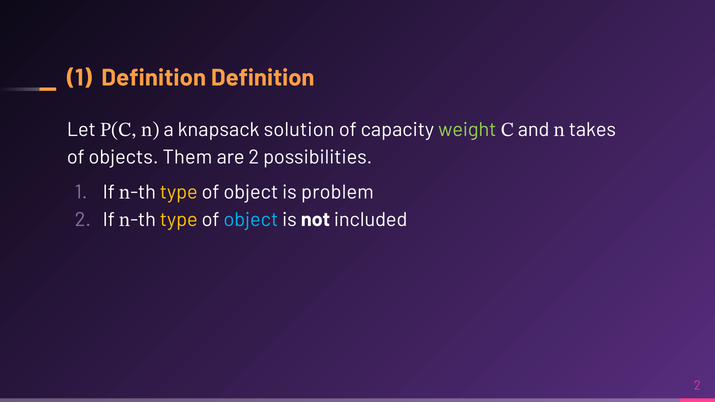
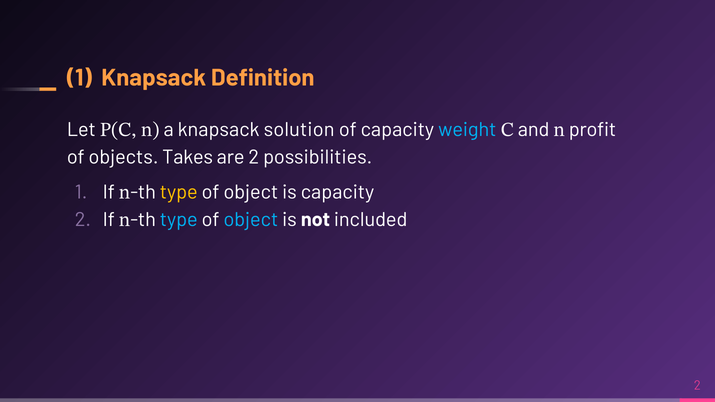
1 Definition: Definition -> Knapsack
weight colour: light green -> light blue
takes: takes -> profit
Them: Them -> Takes
is problem: problem -> capacity
type at (179, 220) colour: yellow -> light blue
